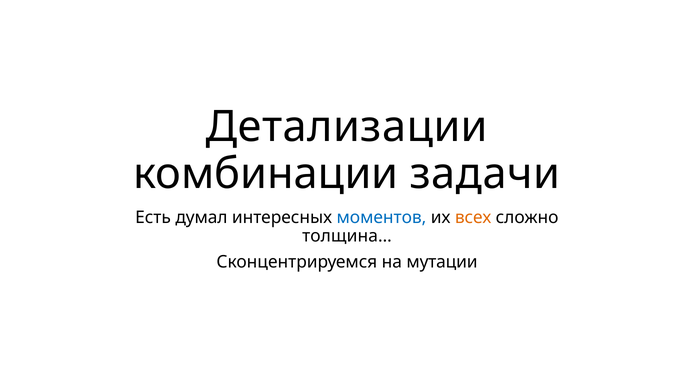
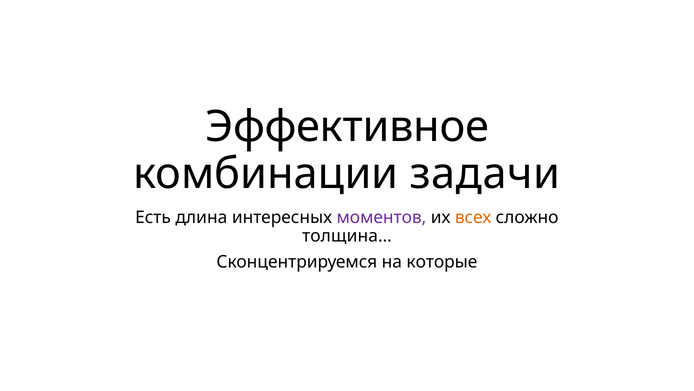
Детализации: Детализации -> Эффективное
думал: думал -> длина
моментов colour: blue -> purple
мутации: мутации -> которые
